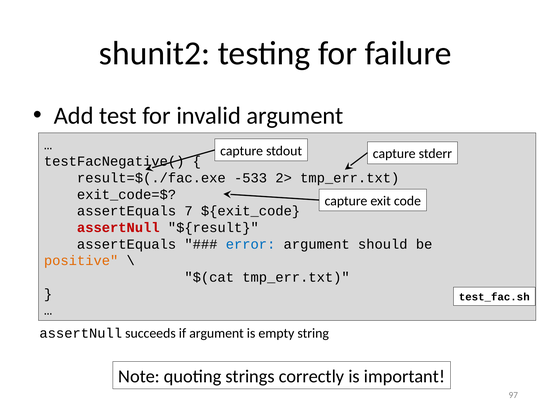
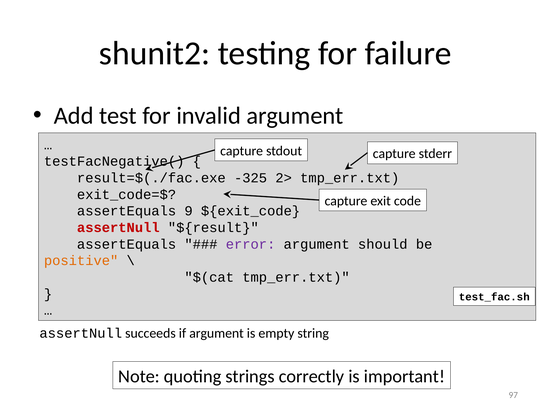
-533: -533 -> -325
7: 7 -> 9
error colour: blue -> purple
